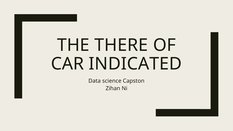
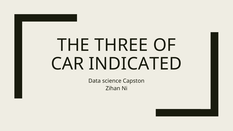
THERE: THERE -> THREE
